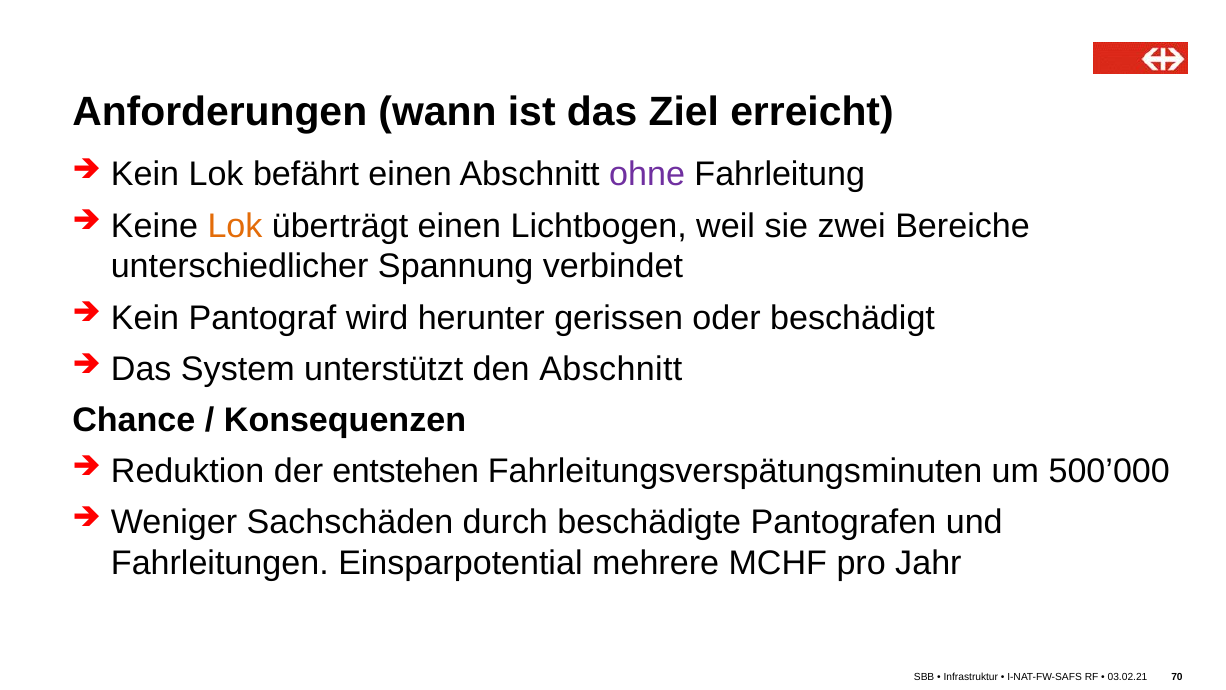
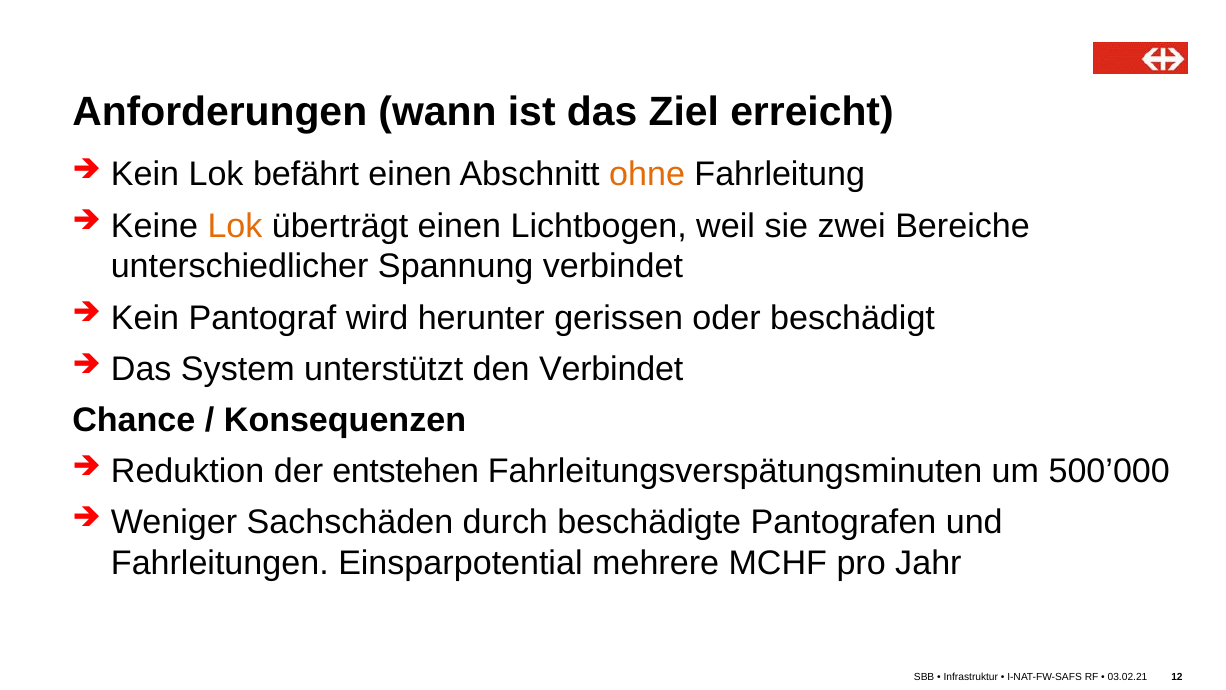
ohne colour: purple -> orange
den Abschnitt: Abschnitt -> Verbindet
70: 70 -> 12
